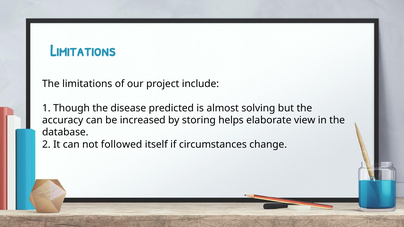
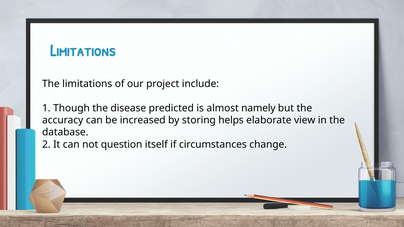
solving: solving -> namely
followed: followed -> question
